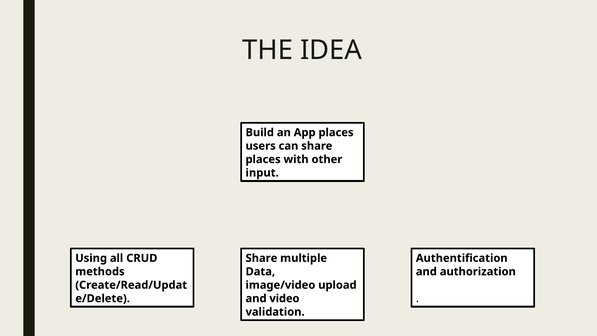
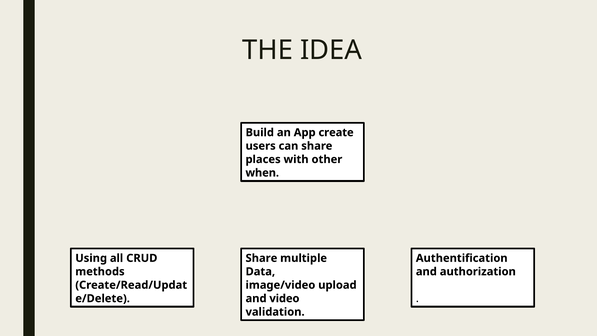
App places: places -> create
input: input -> when
